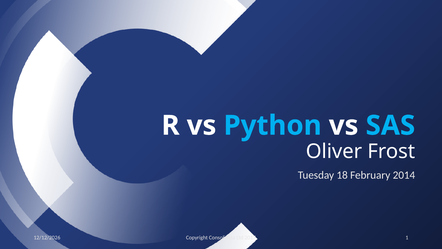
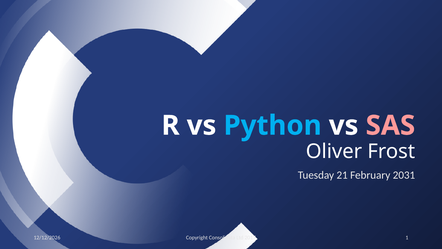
SAS colour: light blue -> pink
18: 18 -> 21
2014: 2014 -> 2031
